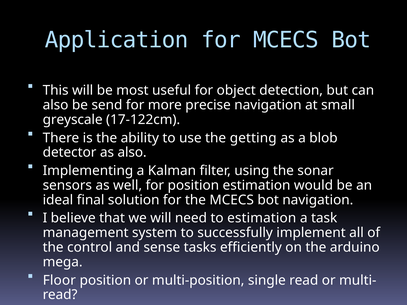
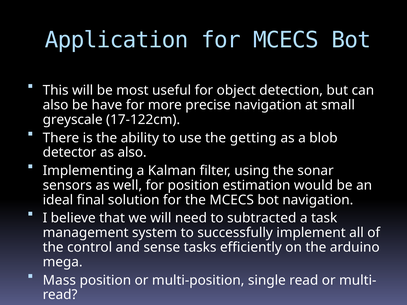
send: send -> have
to estimation: estimation -> subtracted
Floor: Floor -> Mass
